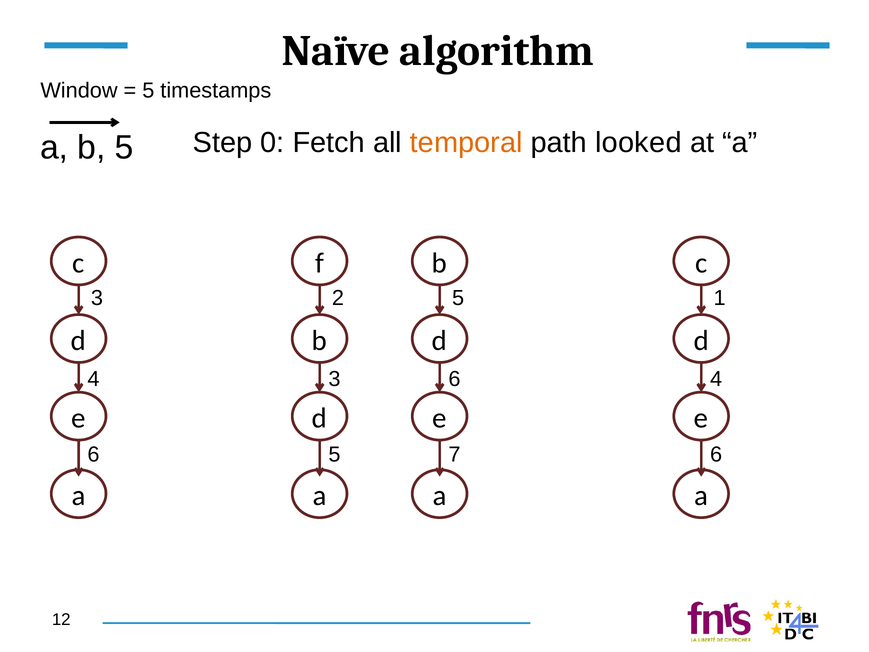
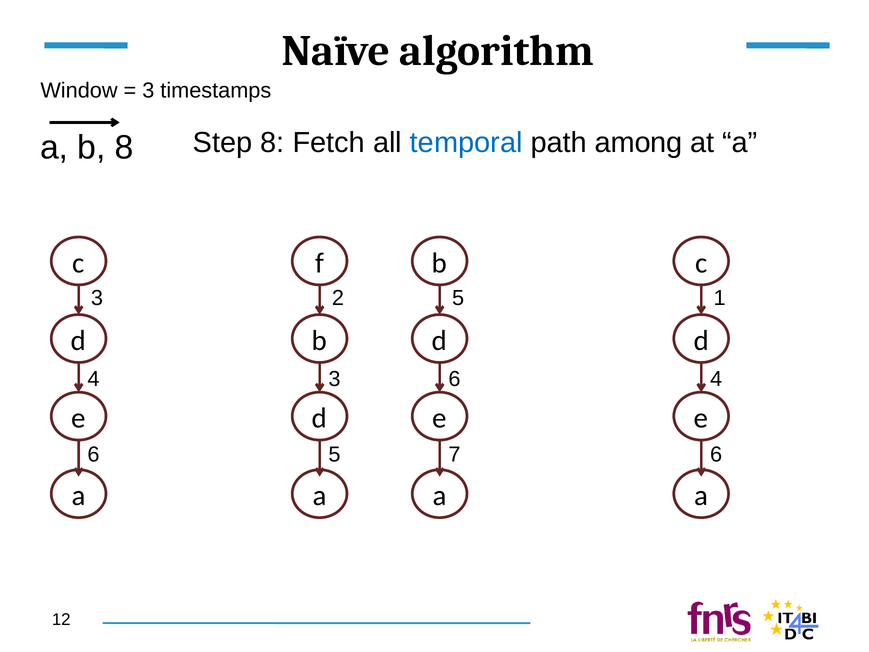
5 at (148, 91): 5 -> 3
Step 0: 0 -> 8
temporal colour: orange -> blue
looked: looked -> among
b 5: 5 -> 8
